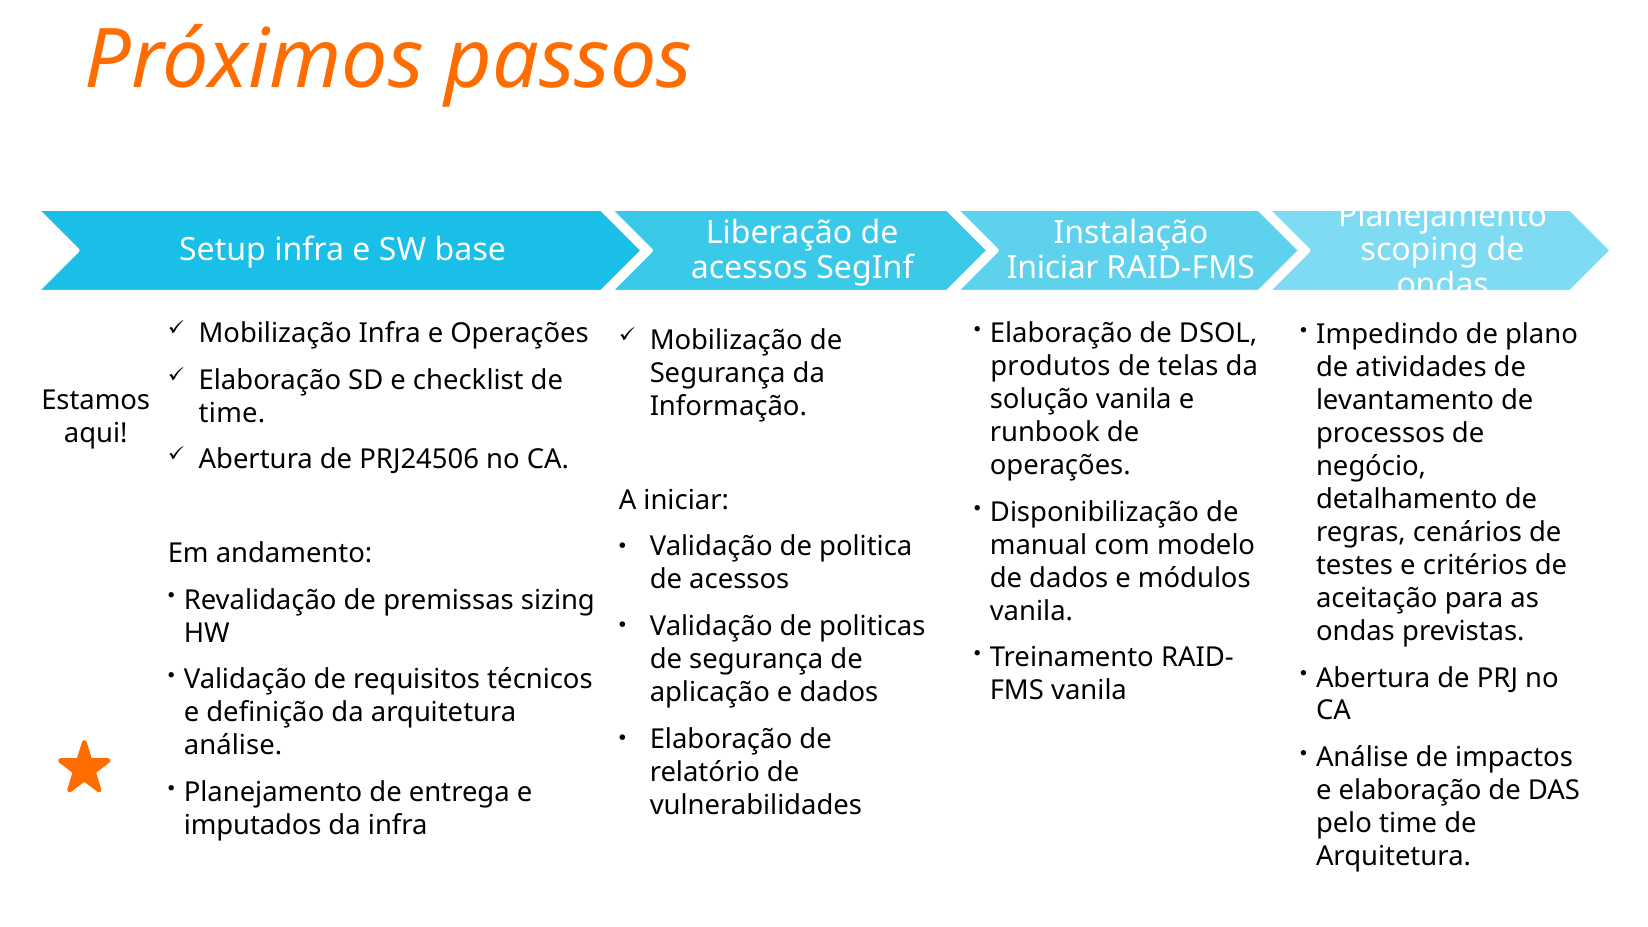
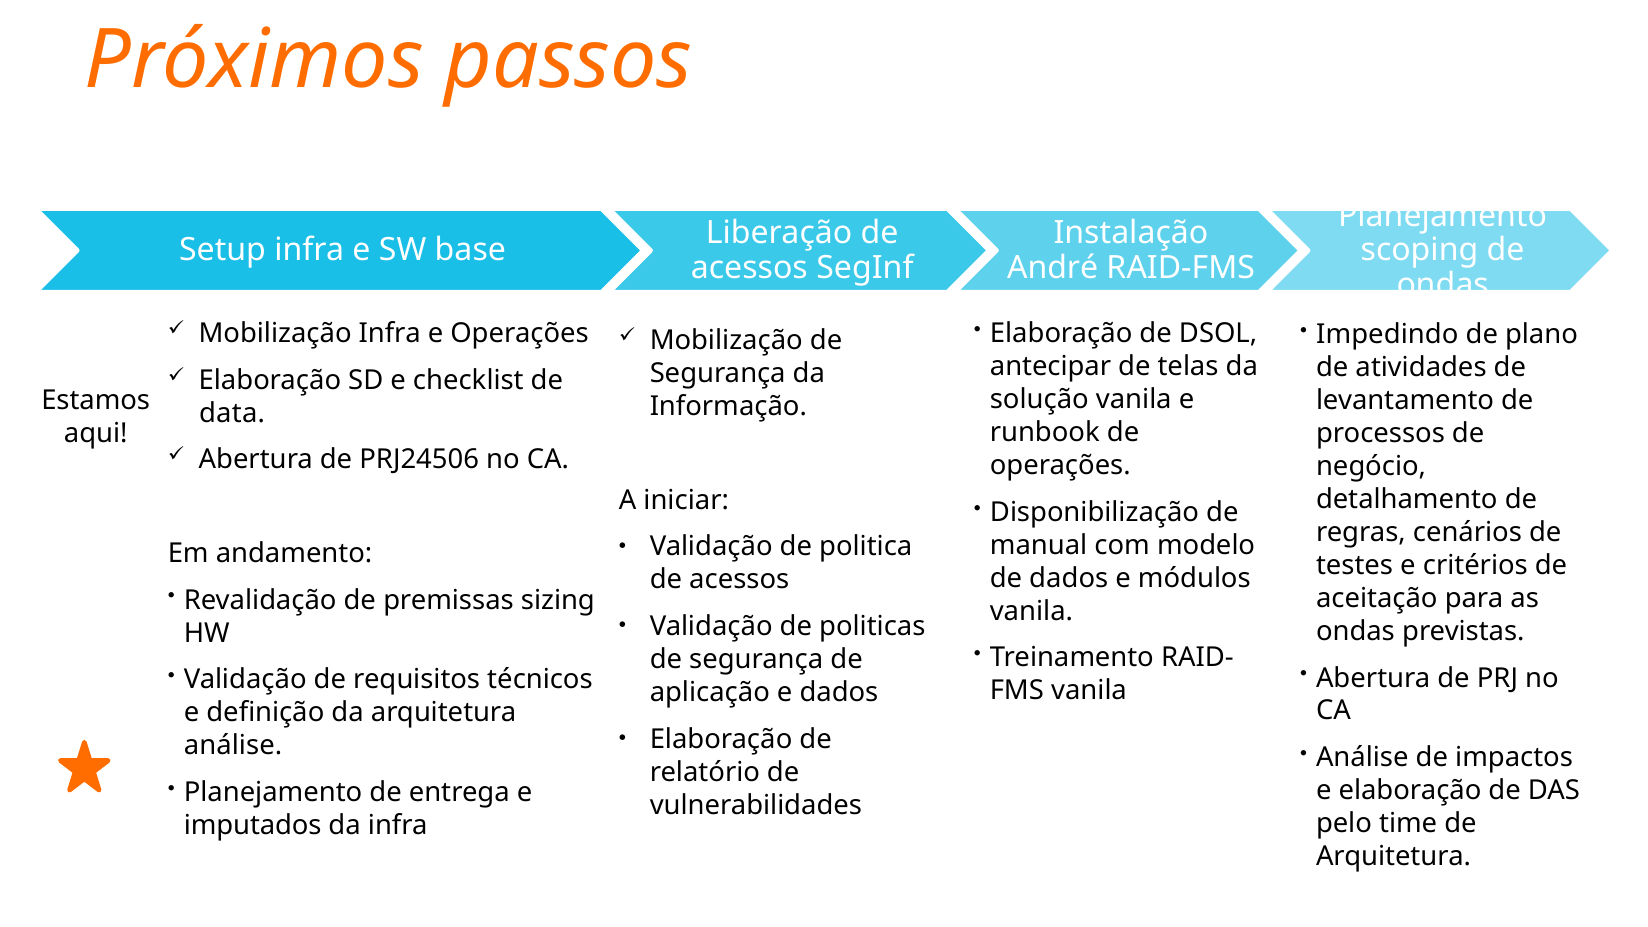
Iniciar at (1053, 268): Iniciar -> André
produtos: produtos -> antecipar
time at (232, 413): time -> data
